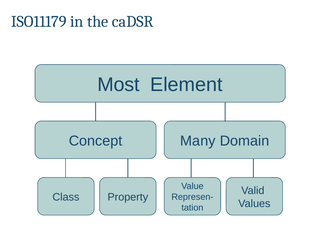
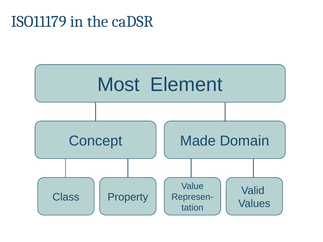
Many: Many -> Made
